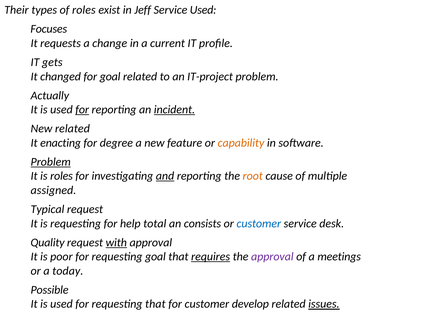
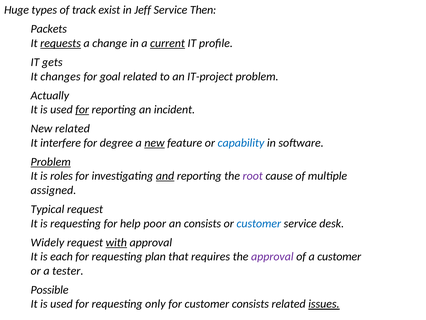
Their: Their -> Huge
of roles: roles -> track
Service Used: Used -> Then
Focuses: Focuses -> Packets
requests underline: none -> present
current underline: none -> present
changed: changed -> changes
incident underline: present -> none
enacting: enacting -> interfere
new at (154, 143) underline: none -> present
capability colour: orange -> blue
root colour: orange -> purple
total: total -> poor
Quality: Quality -> Widely
poor: poor -> each
requesting goal: goal -> plan
requires underline: present -> none
a meetings: meetings -> customer
today: today -> tester
requesting that: that -> only
customer develop: develop -> consists
